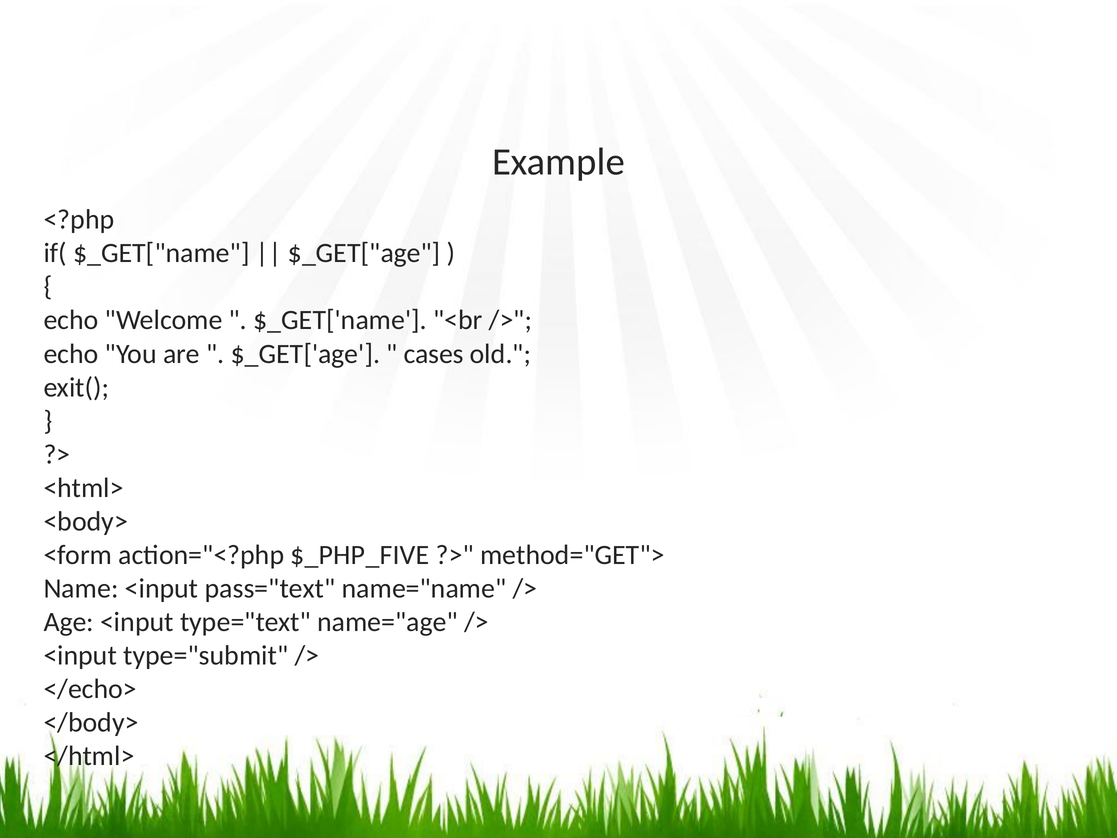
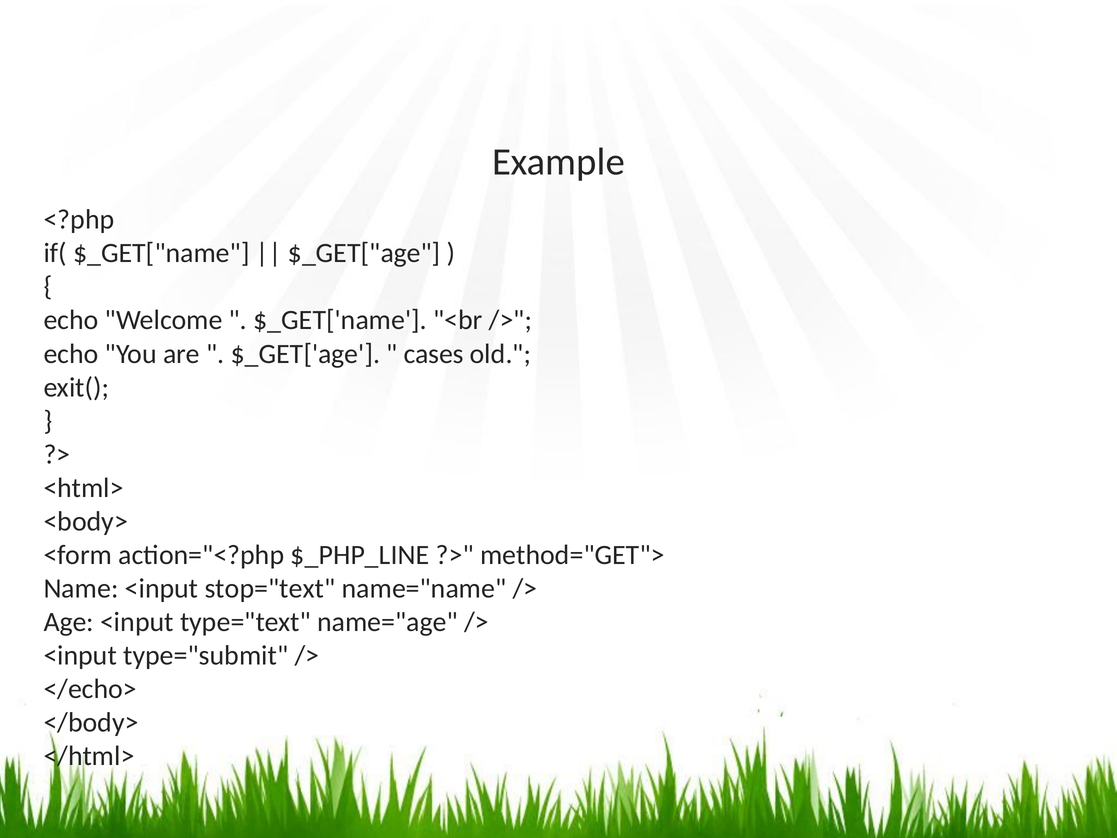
$_PHP_FIVE: $_PHP_FIVE -> $_PHP_LINE
pass="text: pass="text -> stop="text
